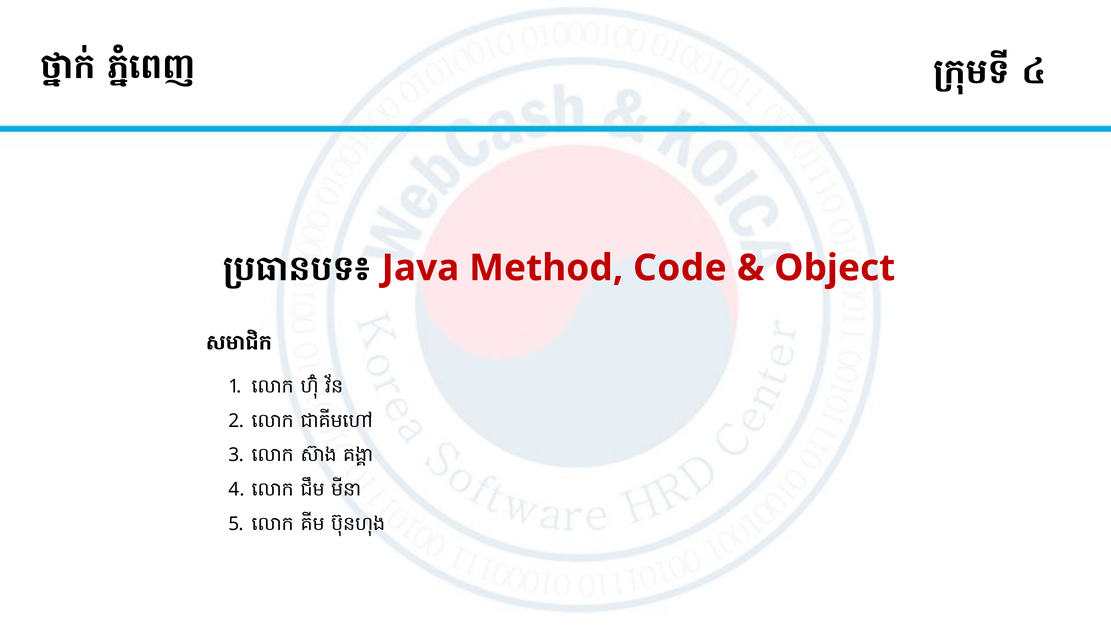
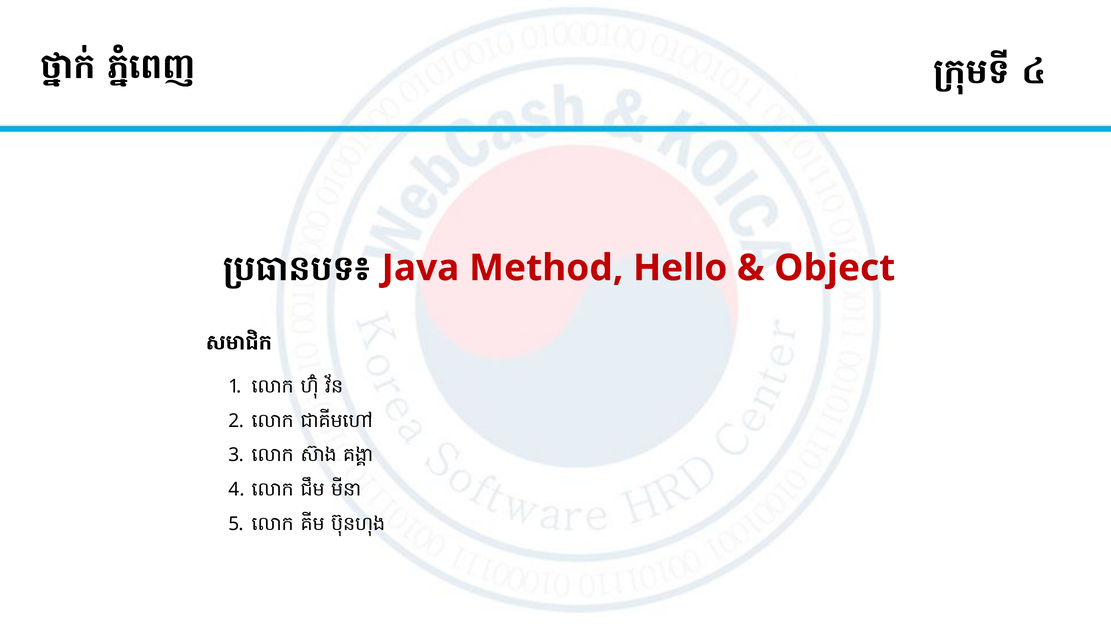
Code: Code -> Hello
